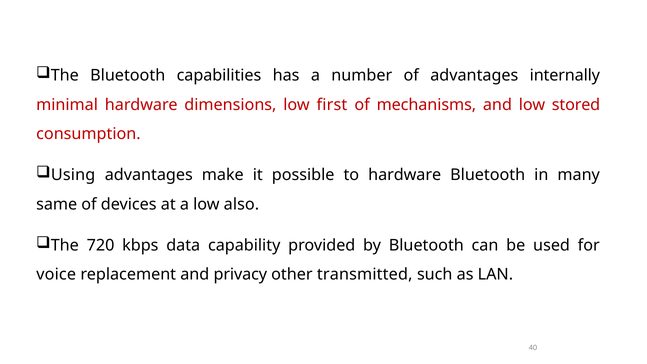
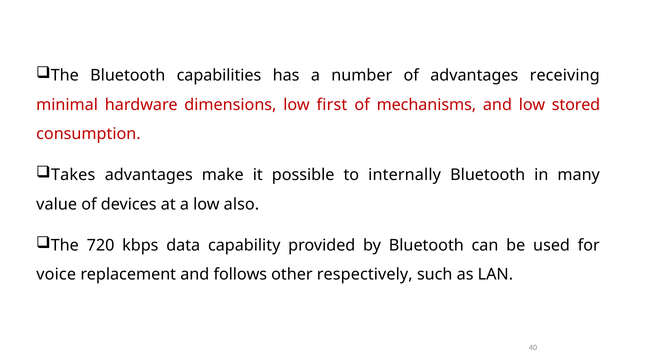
internally: internally -> receiving
Using: Using -> Takes
to hardware: hardware -> internally
same: same -> value
privacy: privacy -> follows
transmitted: transmitted -> respectively
